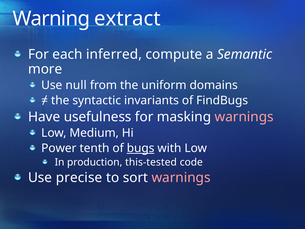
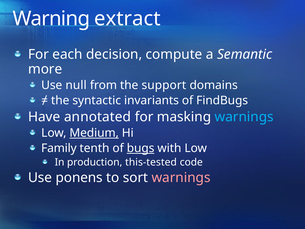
inferred: inferred -> decision
uniform: uniform -> support
usefulness: usefulness -> annotated
warnings at (244, 117) colour: pink -> light blue
Medium underline: none -> present
Power: Power -> Family
precise: precise -> ponens
